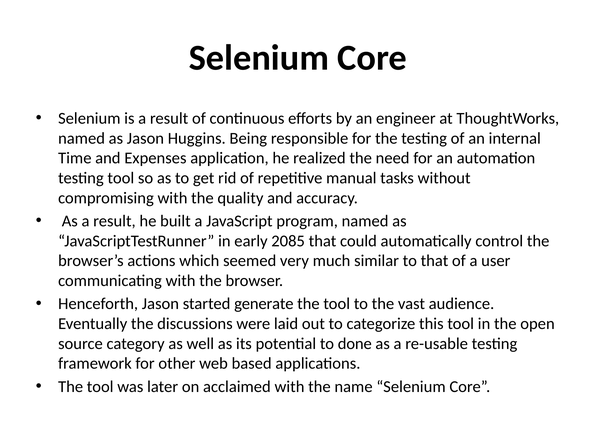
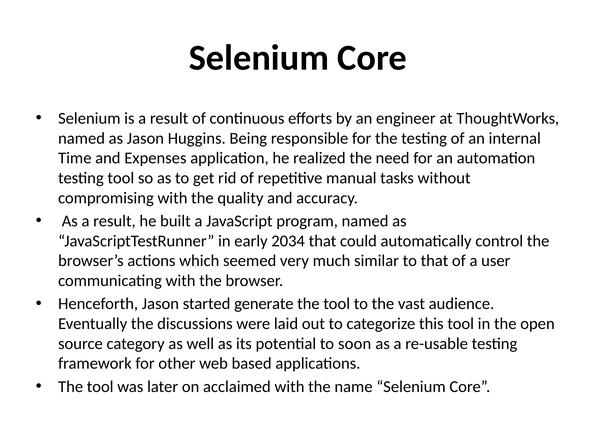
2085: 2085 -> 2034
done: done -> soon
